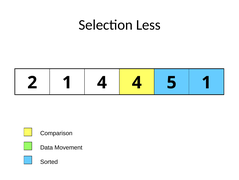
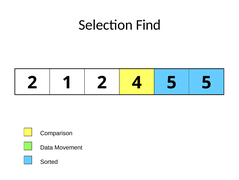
Less: Less -> Find
1 4: 4 -> 2
5 1: 1 -> 5
